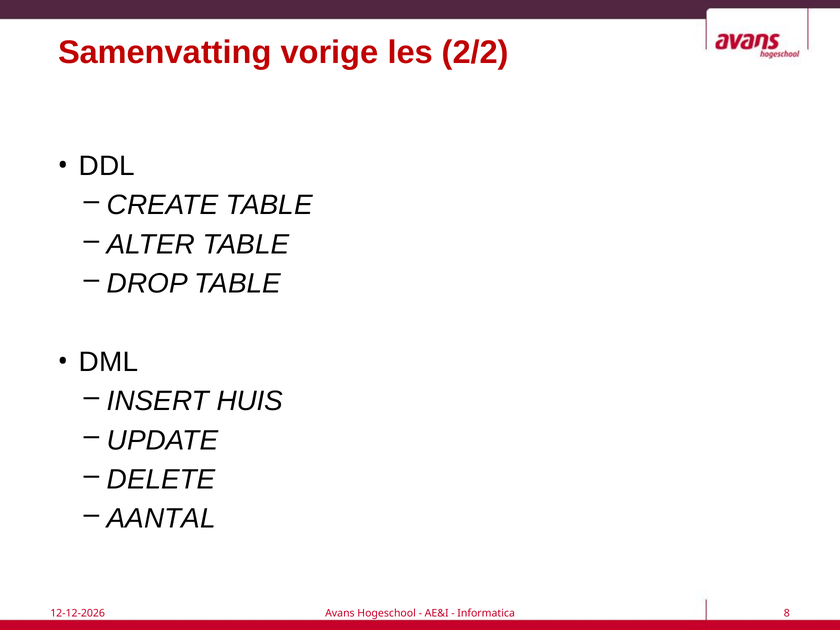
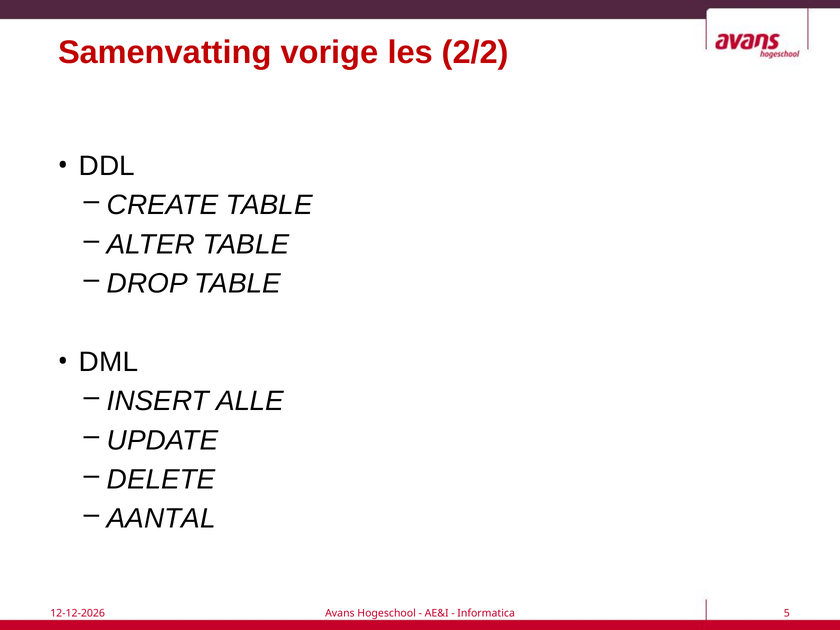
HUIS: HUIS -> ALLE
8: 8 -> 5
